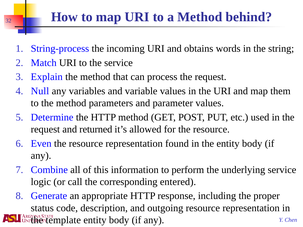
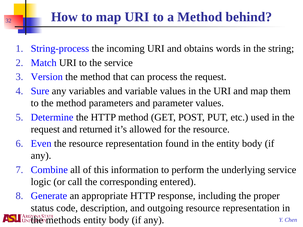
Explain: Explain -> Version
Null: Null -> Sure
template: template -> methods
